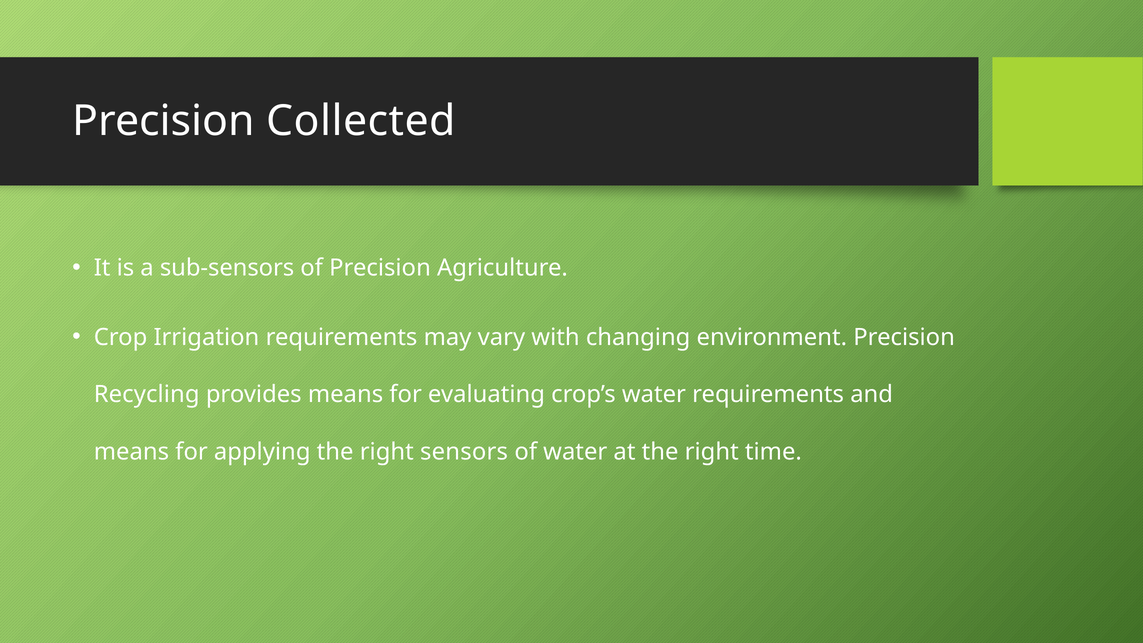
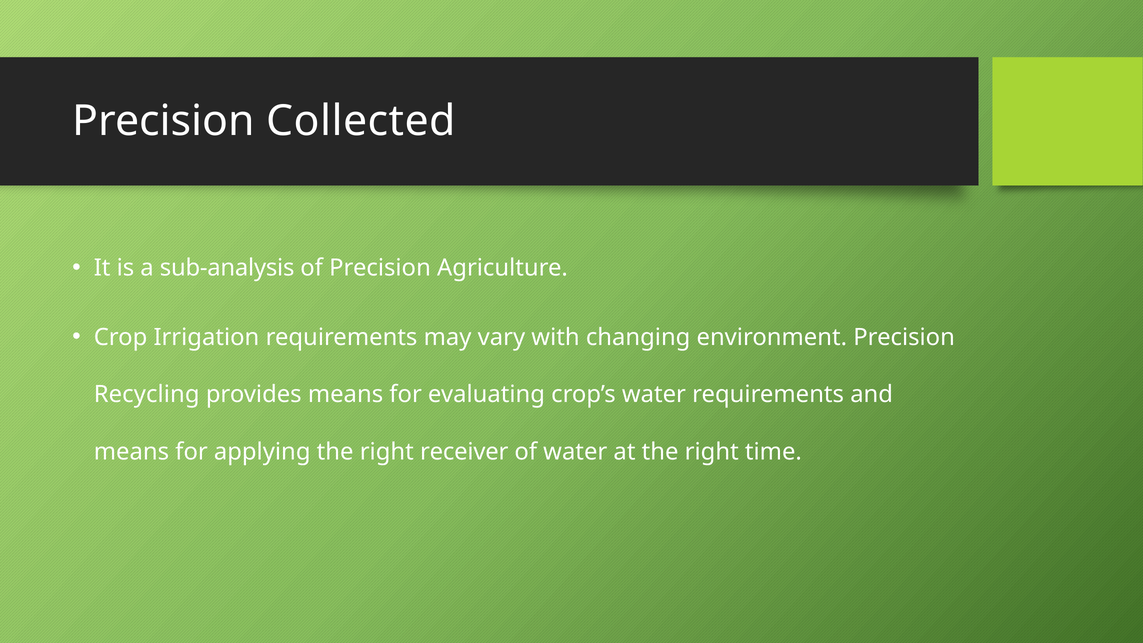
sub-sensors: sub-sensors -> sub-analysis
sensors: sensors -> receiver
